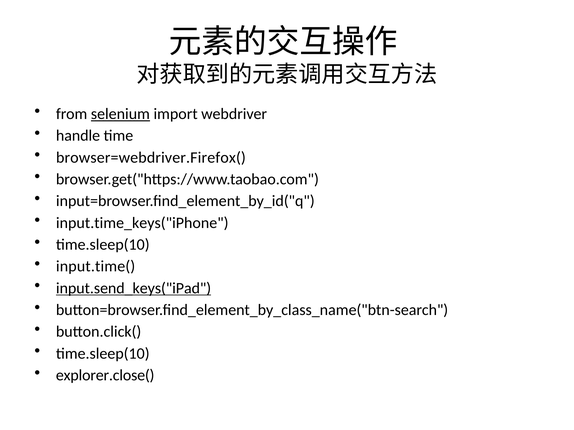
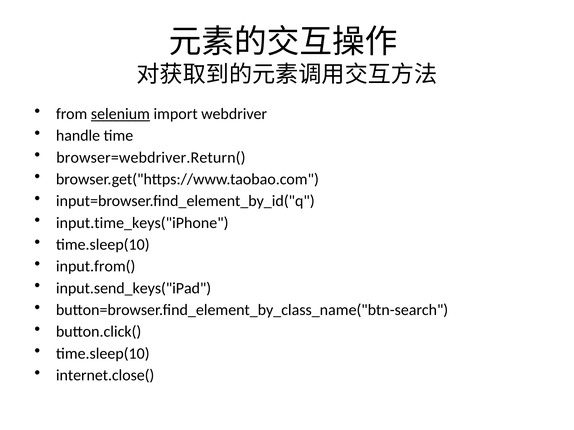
browser=webdriver.Firefox(: browser=webdriver.Firefox( -> browser=webdriver.Return(
input.time(: input.time( -> input.from(
input.send_keys("iPad underline: present -> none
explorer.close(: explorer.close( -> internet.close(
